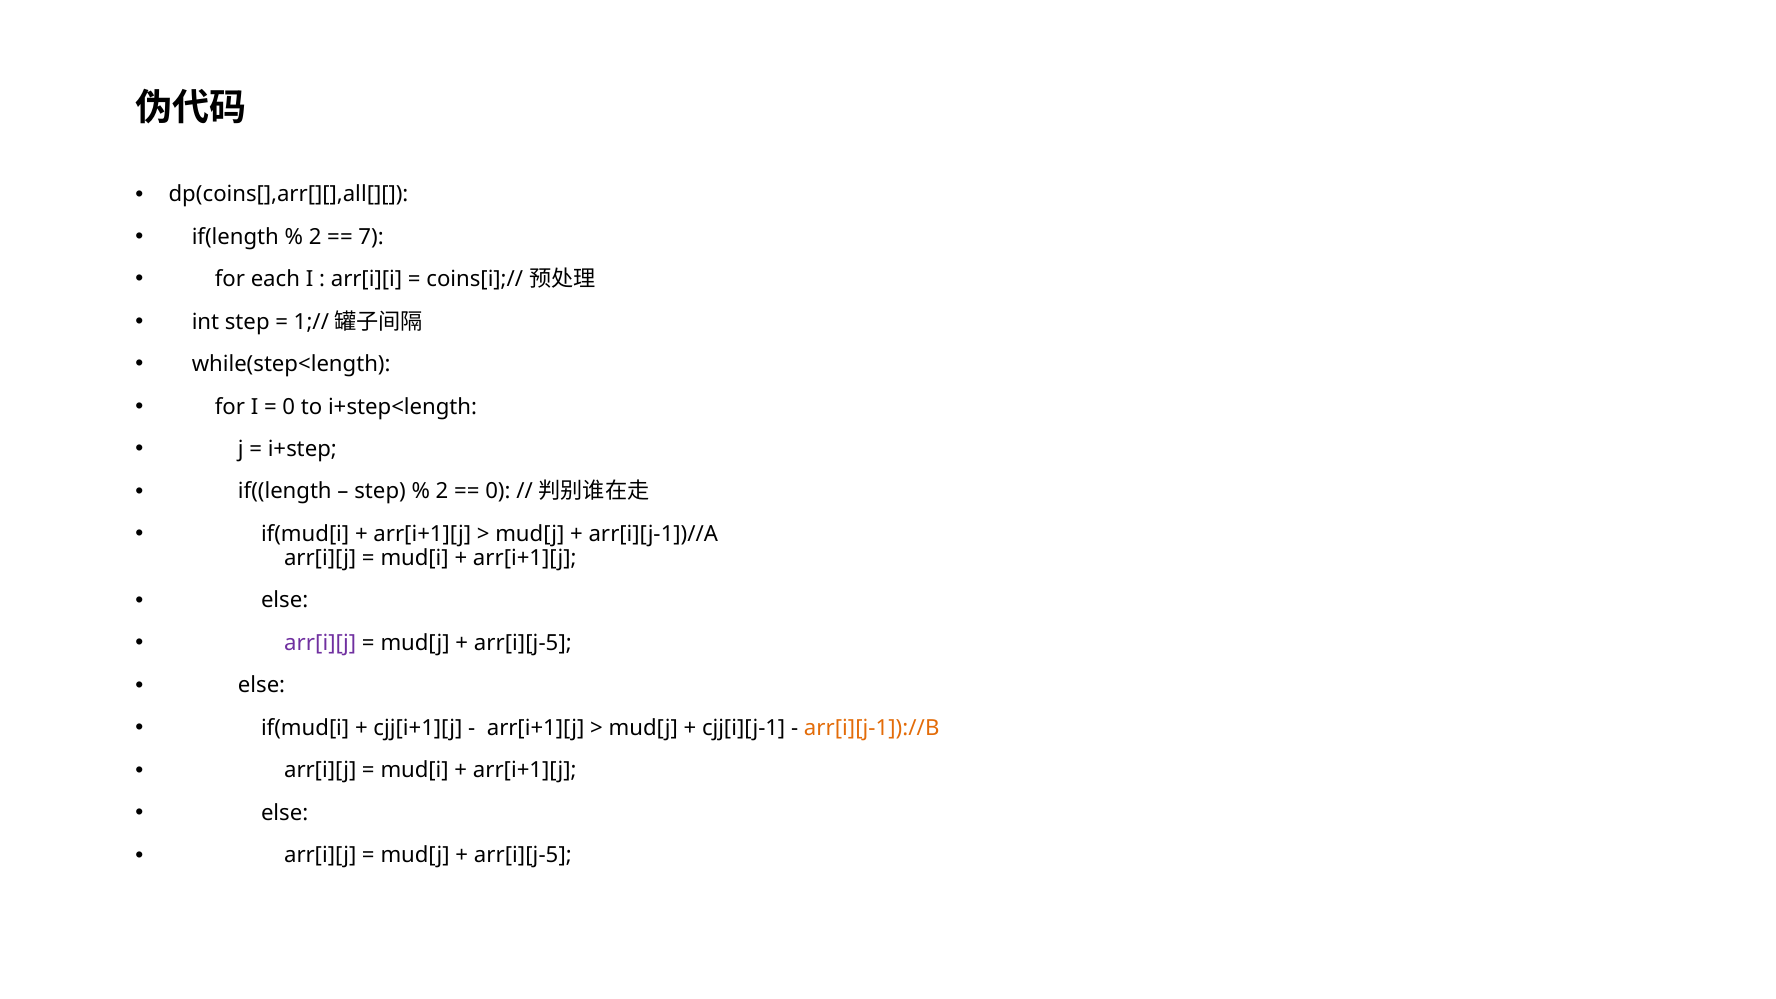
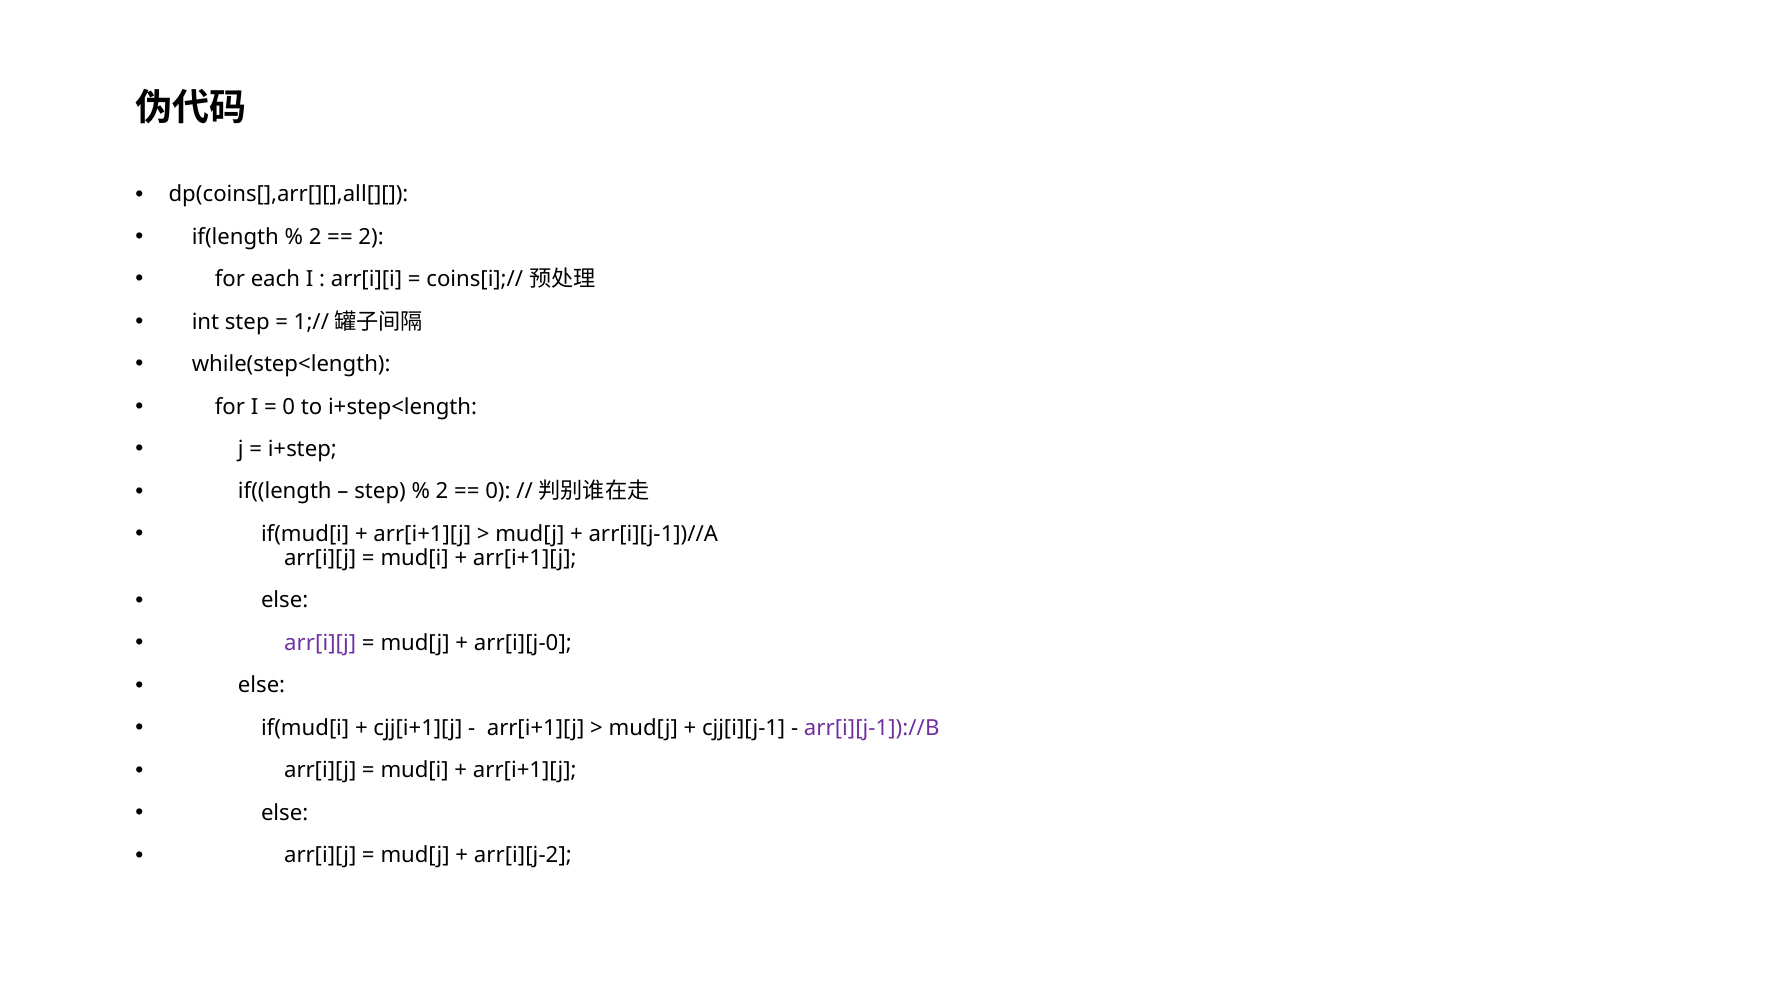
7 at (371, 237): 7 -> 2
arr[i][j-5 at (523, 643): arr[i][j-5 -> arr[i][j-0
arr[i][j-1])://B colour: orange -> purple
arr[i][j-5 at (523, 855): arr[i][j-5 -> arr[i][j-2
